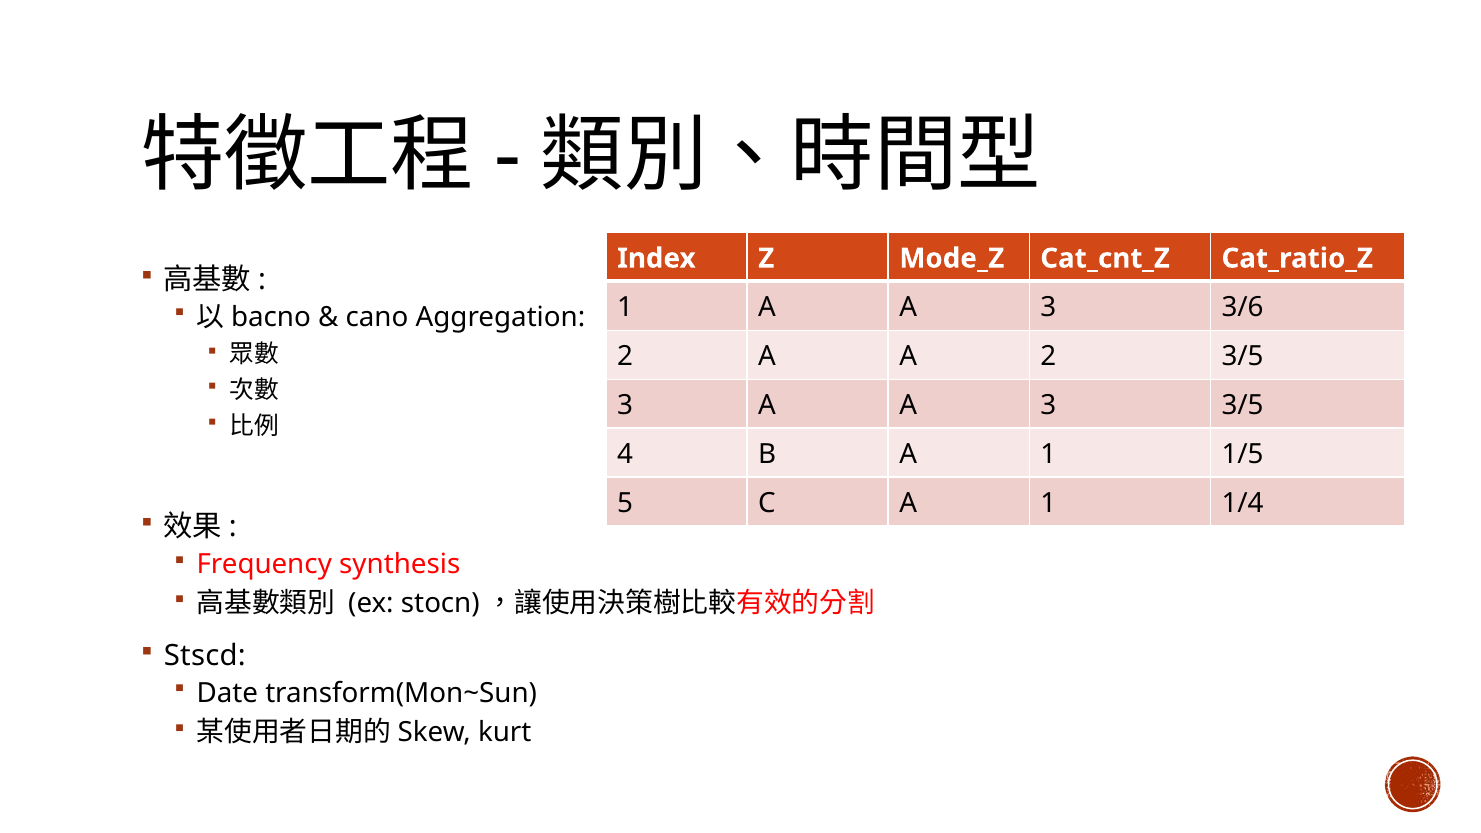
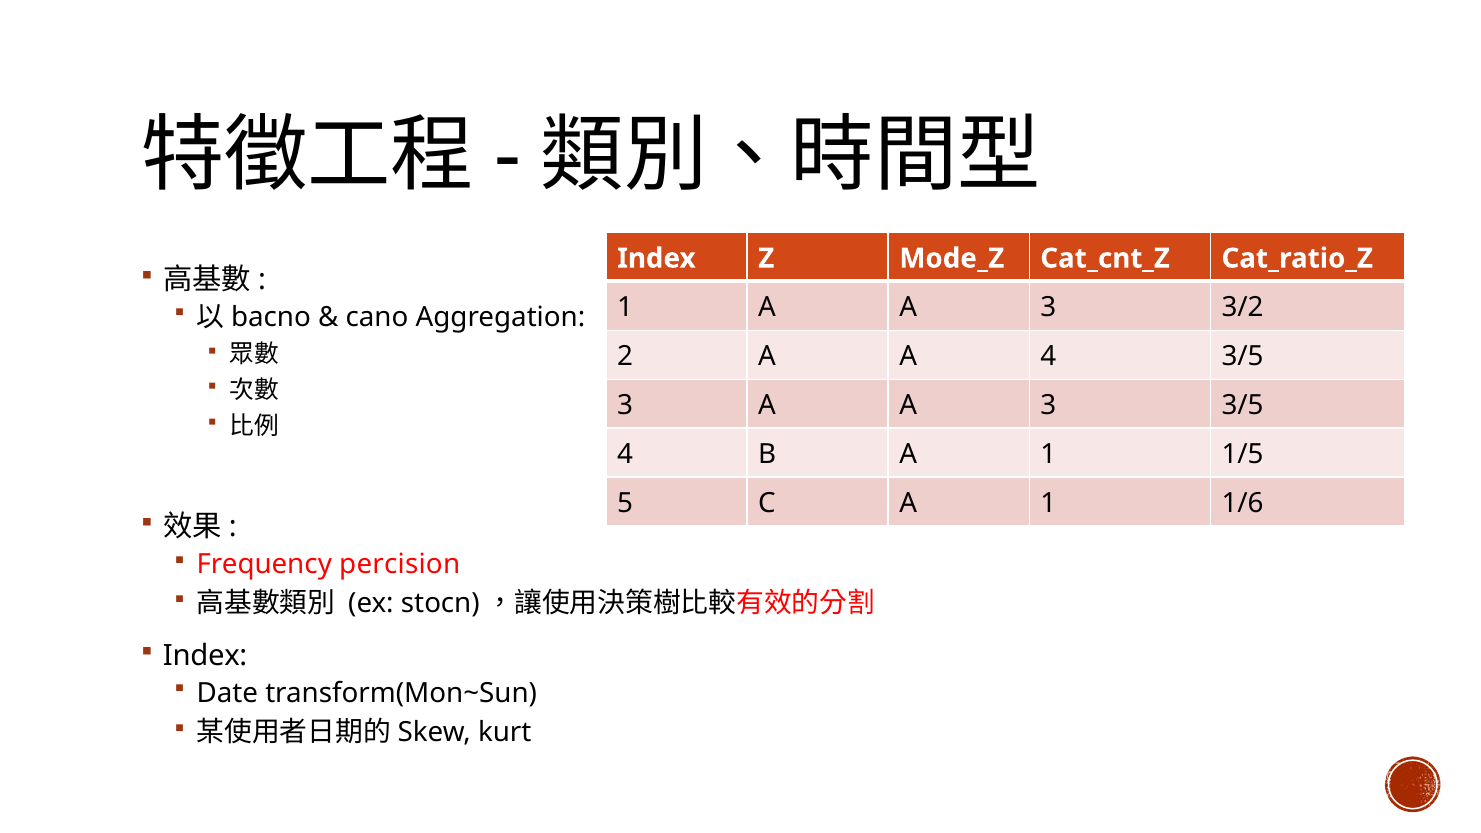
3/6: 3/6 -> 3/2
A 2: 2 -> 4
1/4: 1/4 -> 1/6
synthesis: synthesis -> percision
Stscd at (205, 656): Stscd -> Index
